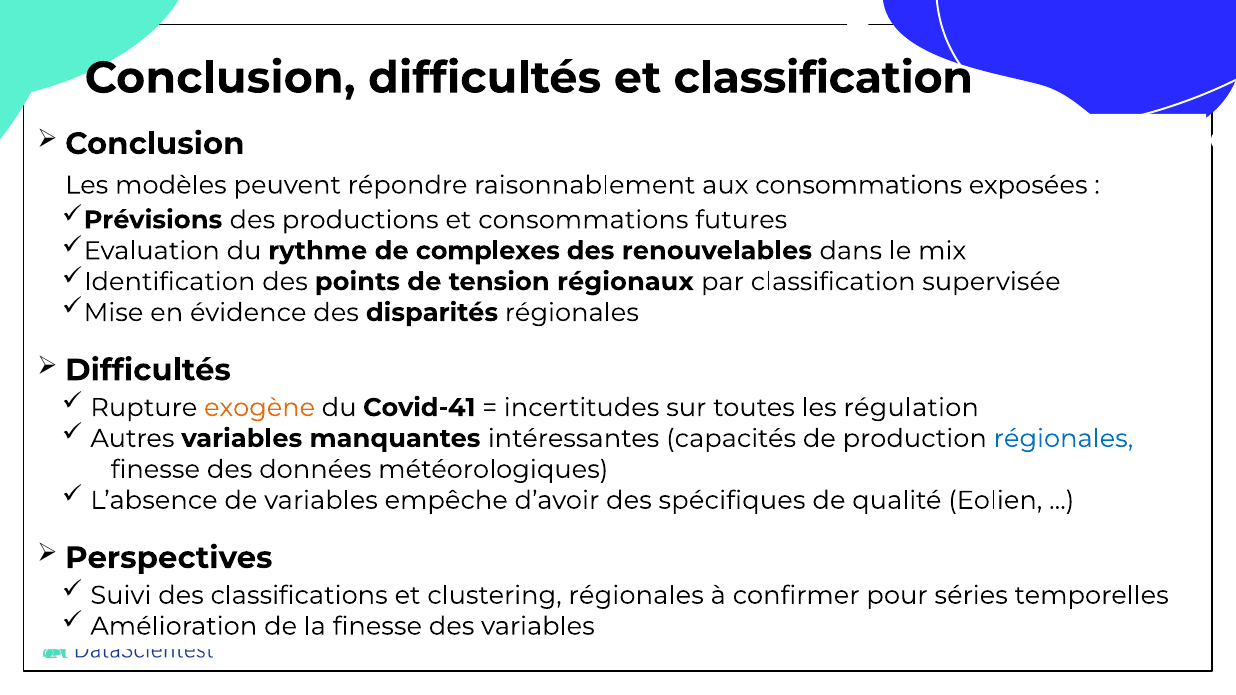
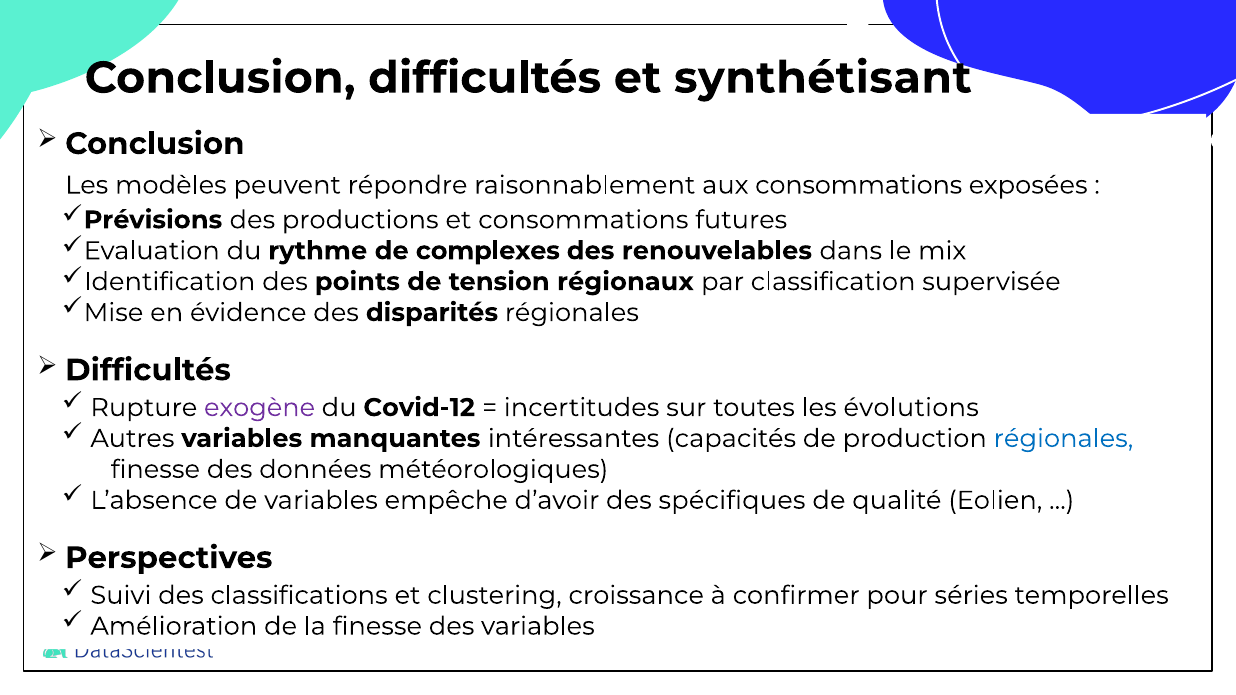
et classification: classification -> synthétisant
exogène colour: orange -> purple
Covid-41: Covid-41 -> Covid-12
régulation: régulation -> évolutions
clustering régionales: régionales -> croissance
